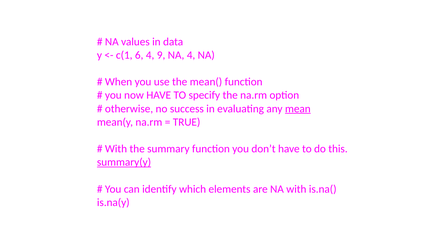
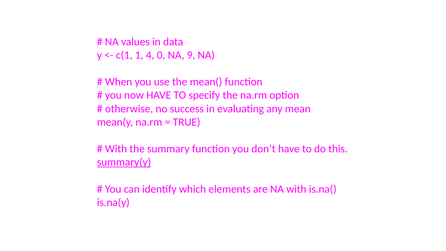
6: 6 -> 1
9: 9 -> 0
NA 4: 4 -> 9
mean underline: present -> none
